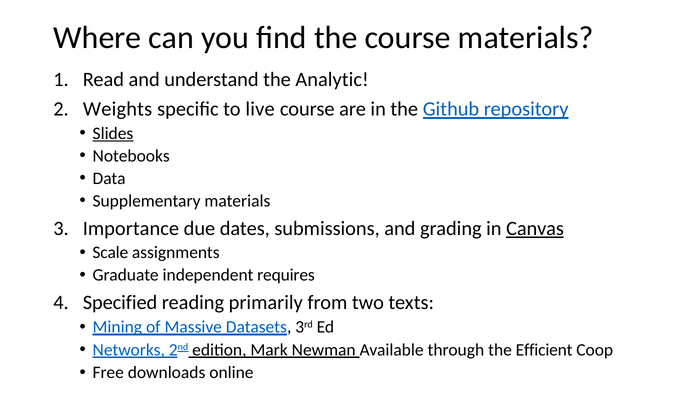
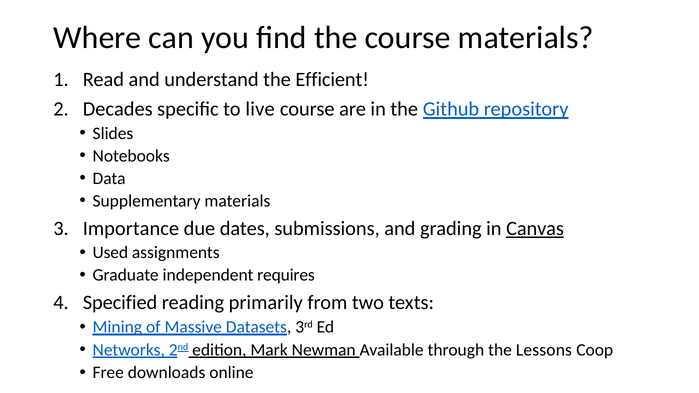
Analytic: Analytic -> Efficient
Weights: Weights -> Decades
Slides underline: present -> none
Scale: Scale -> Used
Efficient: Efficient -> Lessons
